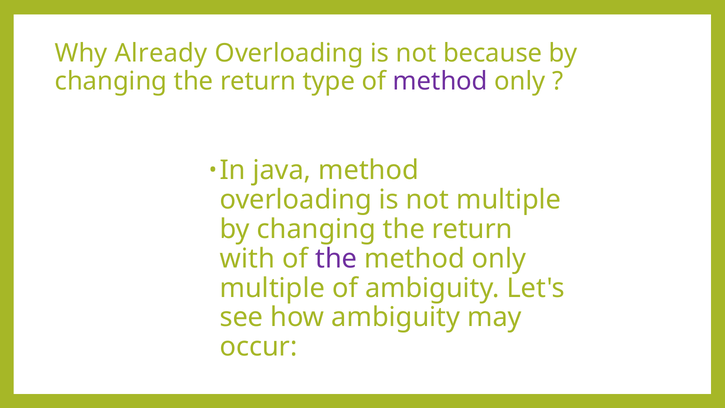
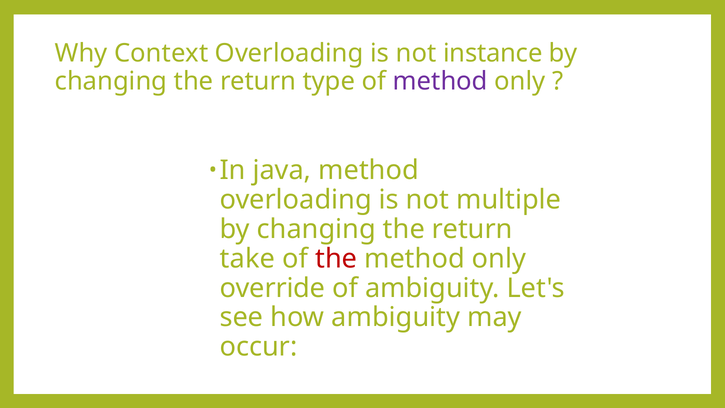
Already: Already -> Context
because: because -> instance
with: with -> take
the at (336, 259) colour: purple -> red
multiple at (272, 288): multiple -> override
